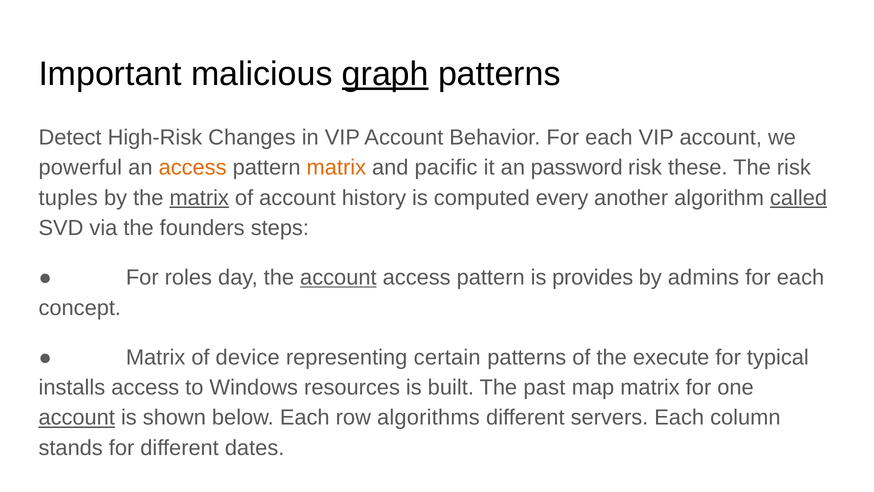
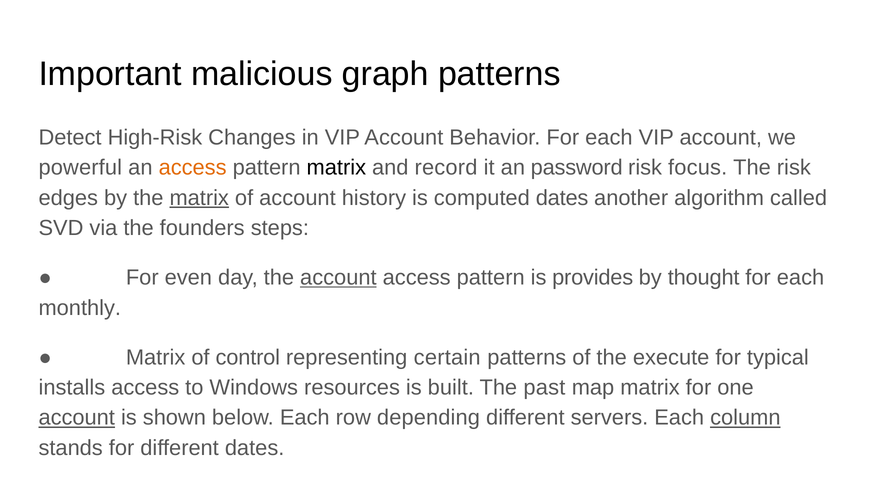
graph underline: present -> none
matrix at (336, 168) colour: orange -> black
pacific: pacific -> record
these: these -> focus
tuples: tuples -> edges
computed every: every -> dates
called underline: present -> none
roles: roles -> even
admins: admins -> thought
concept: concept -> monthly
device: device -> control
algorithms: algorithms -> depending
column underline: none -> present
